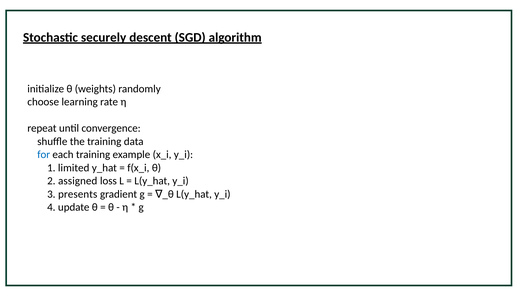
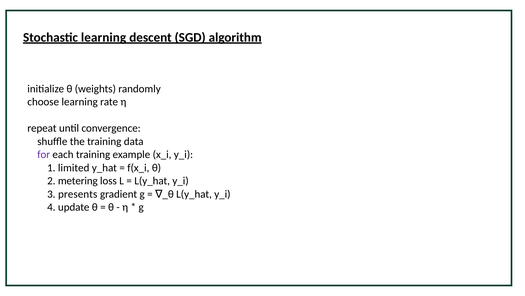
Stochastic securely: securely -> learning
for colour: blue -> purple
assigned: assigned -> metering
